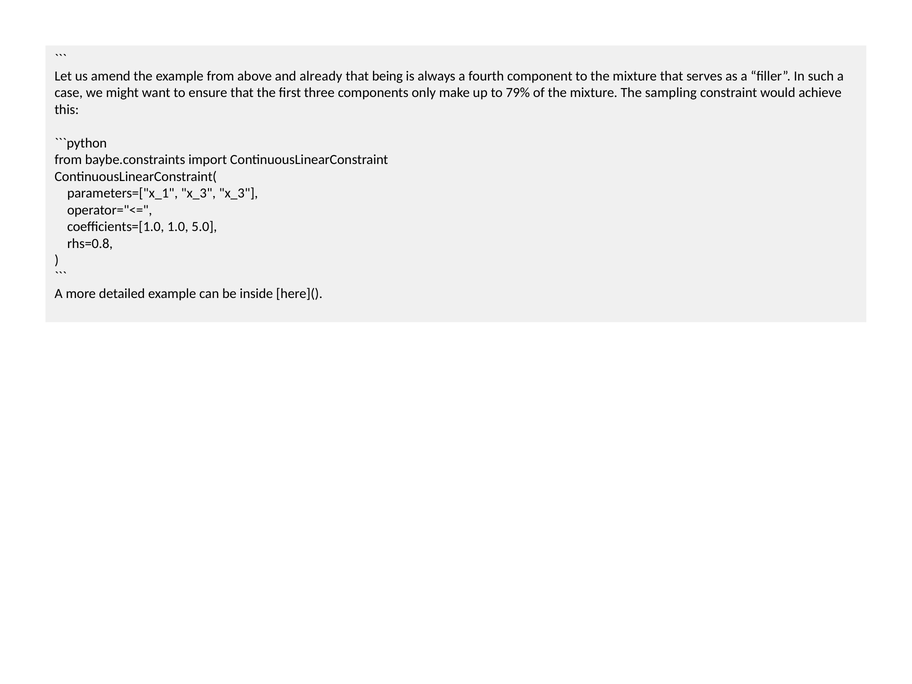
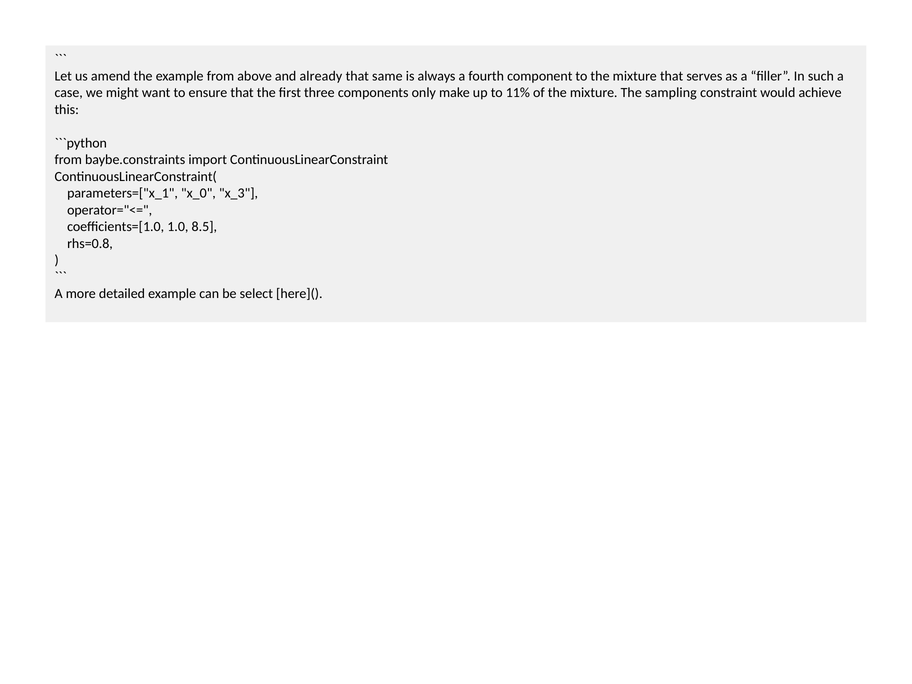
being: being -> same
79%: 79% -> 11%
parameters=["x_1 x_3: x_3 -> x_0
5.0: 5.0 -> 8.5
inside: inside -> select
